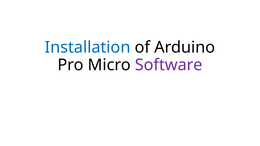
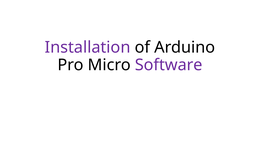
Installation colour: blue -> purple
